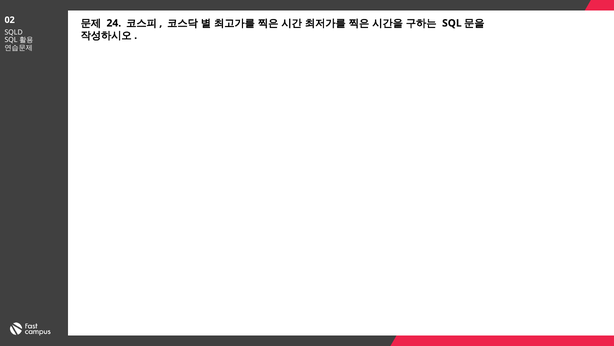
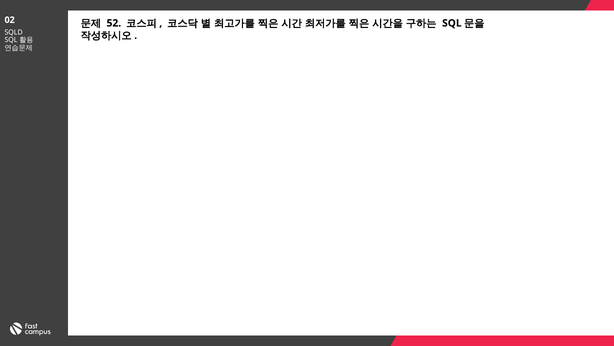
24: 24 -> 52
